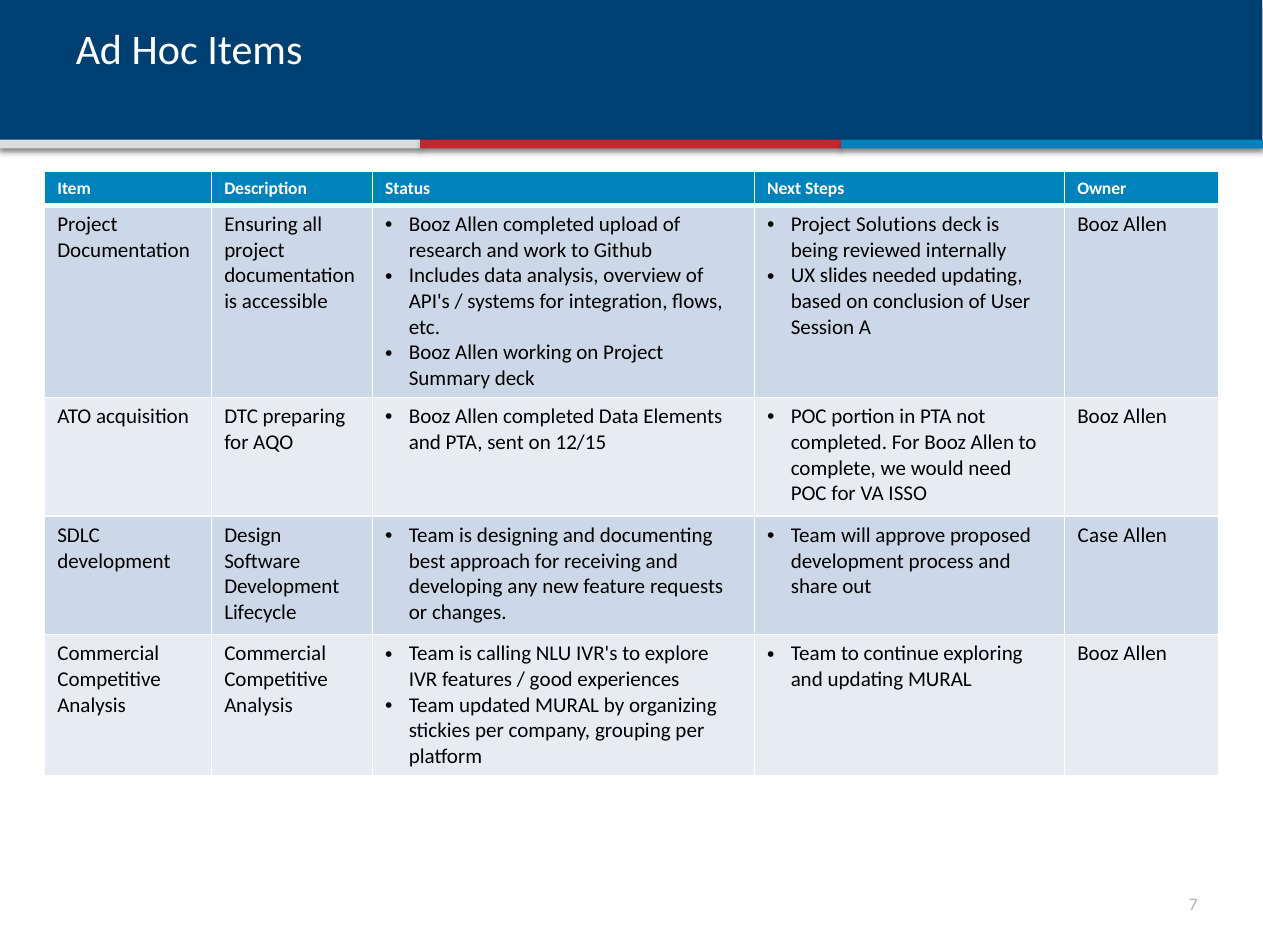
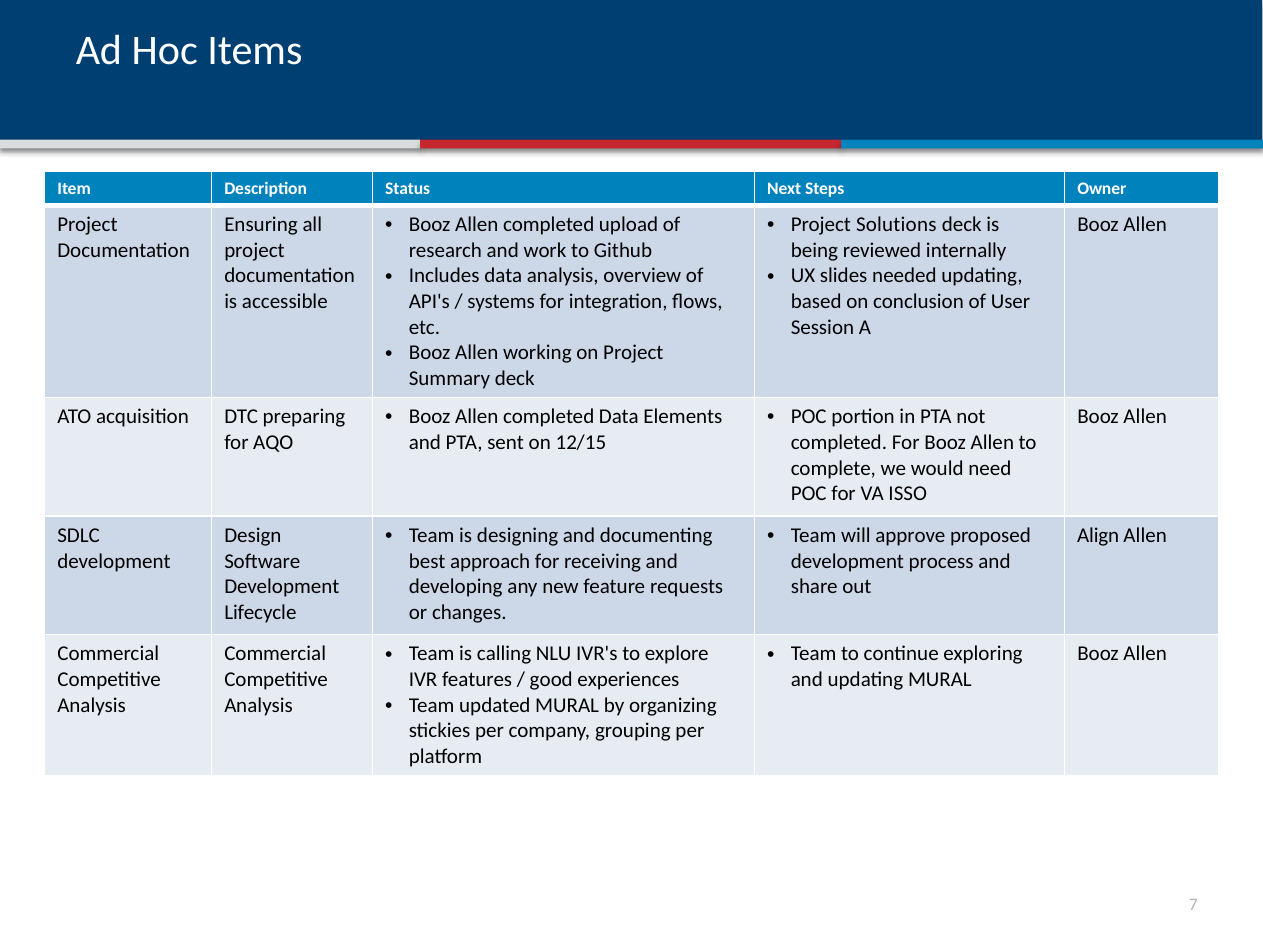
Case: Case -> Align
